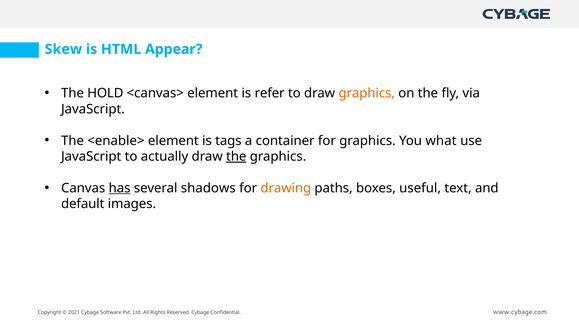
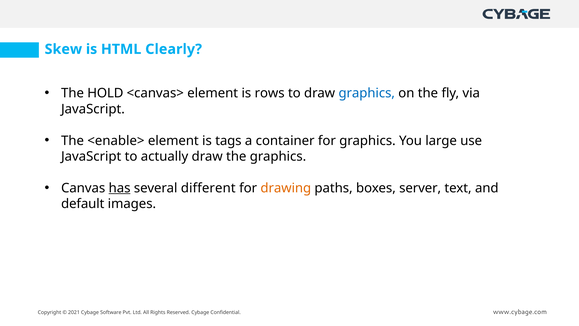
Appear: Appear -> Clearly
refer: refer -> rows
graphics at (367, 93) colour: orange -> blue
what: what -> large
the at (236, 156) underline: present -> none
shadows: shadows -> different
useful: useful -> server
